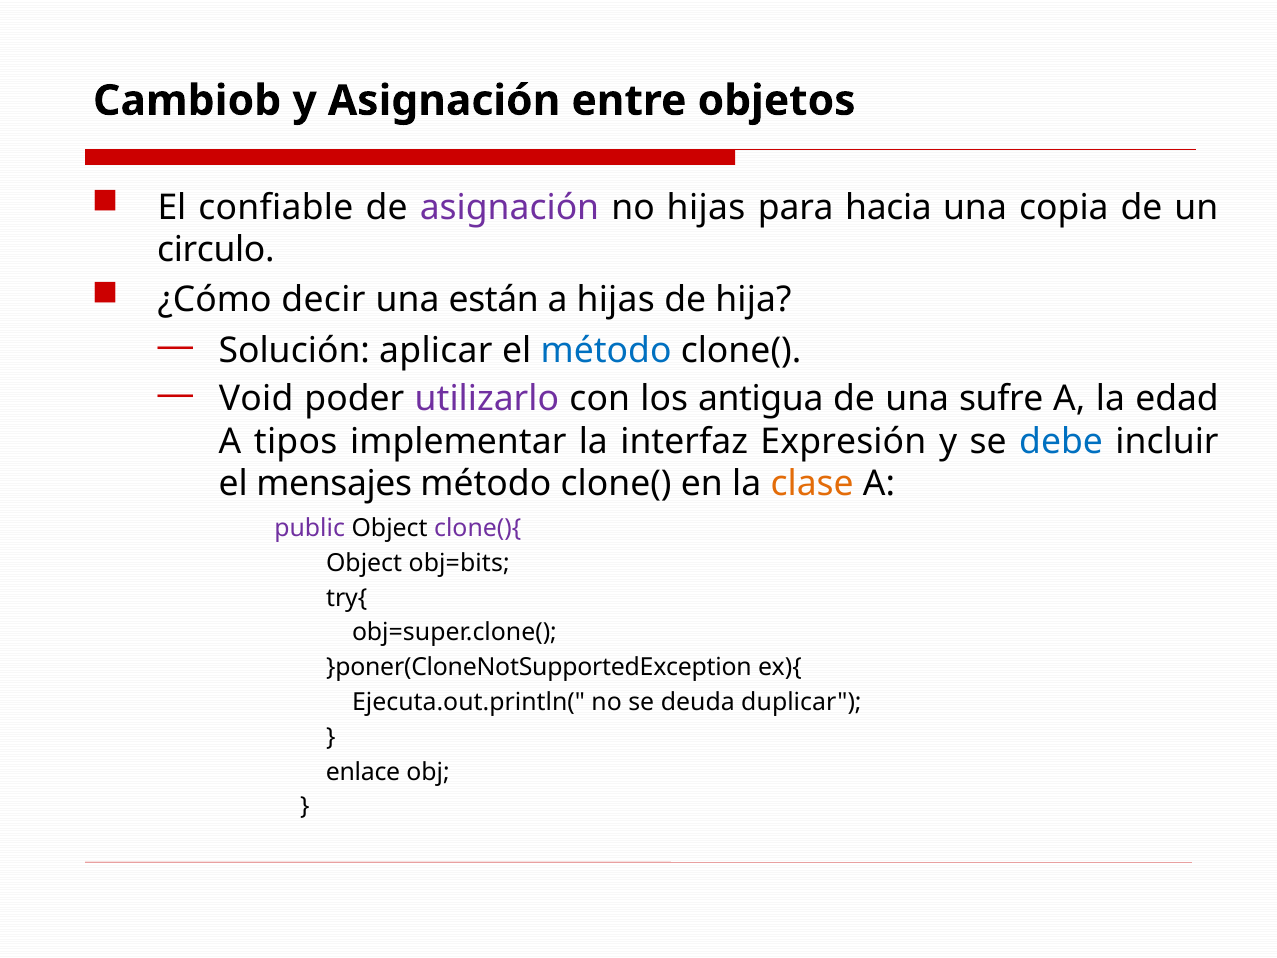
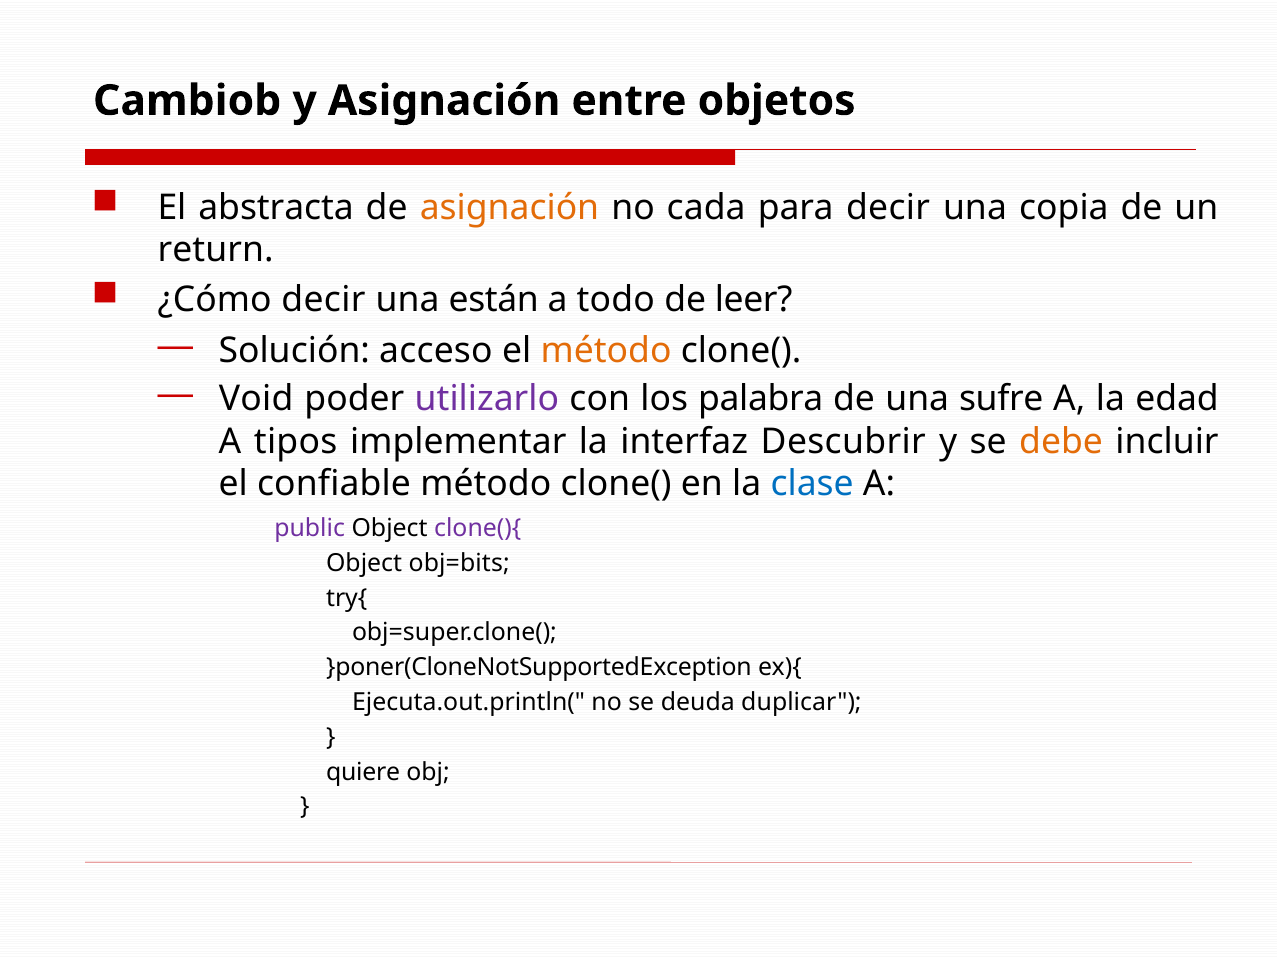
confiable: confiable -> abstracta
asignación at (509, 207) colour: purple -> orange
no hijas: hijas -> cada
para hacia: hacia -> decir
circulo: circulo -> return
a hijas: hijas -> todo
hija: hija -> leer
aplicar: aplicar -> acceso
método at (606, 351) colour: blue -> orange
antigua: antigua -> palabra
Expresión: Expresión -> Descubrir
debe colour: blue -> orange
mensajes: mensajes -> confiable
clase colour: orange -> blue
enlace: enlace -> quiere
